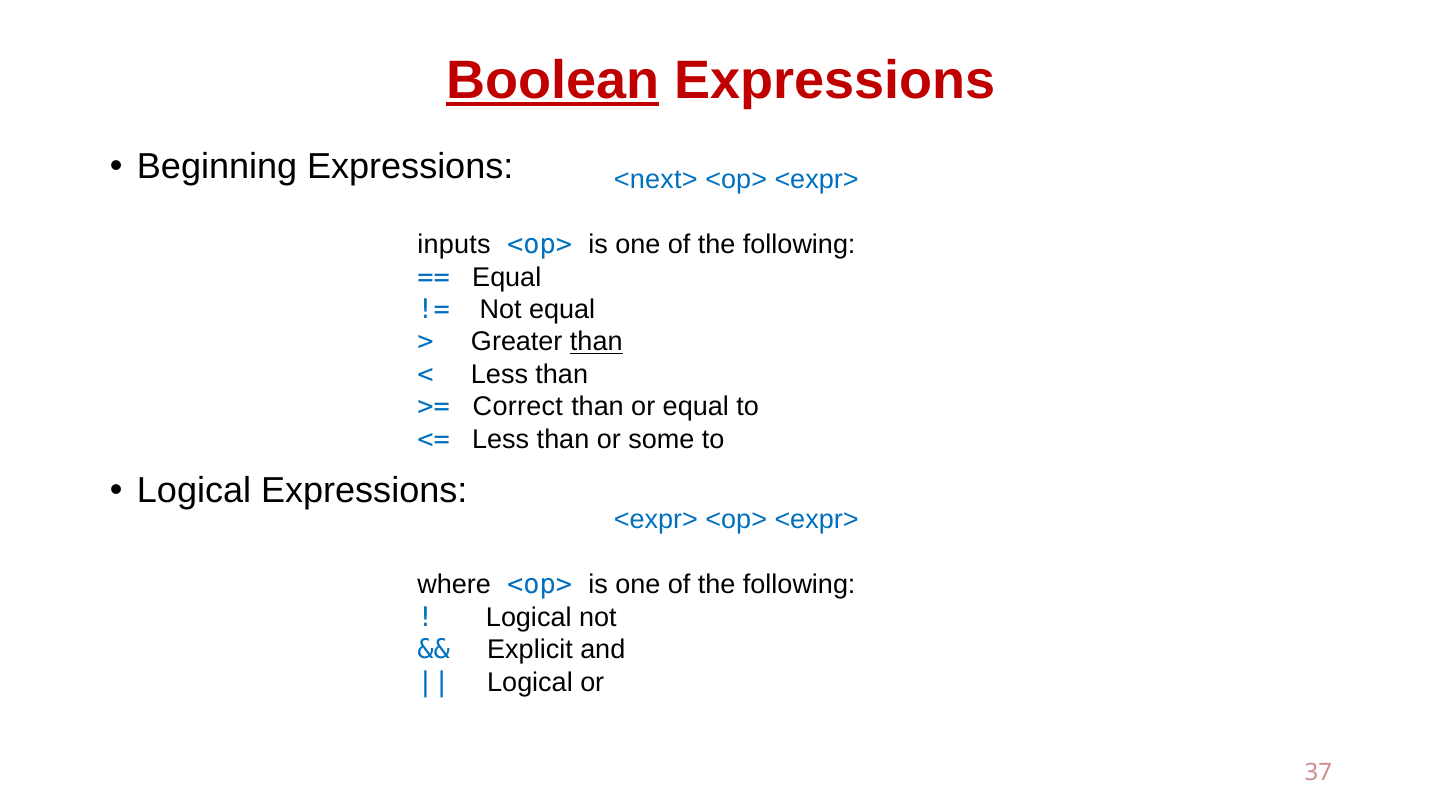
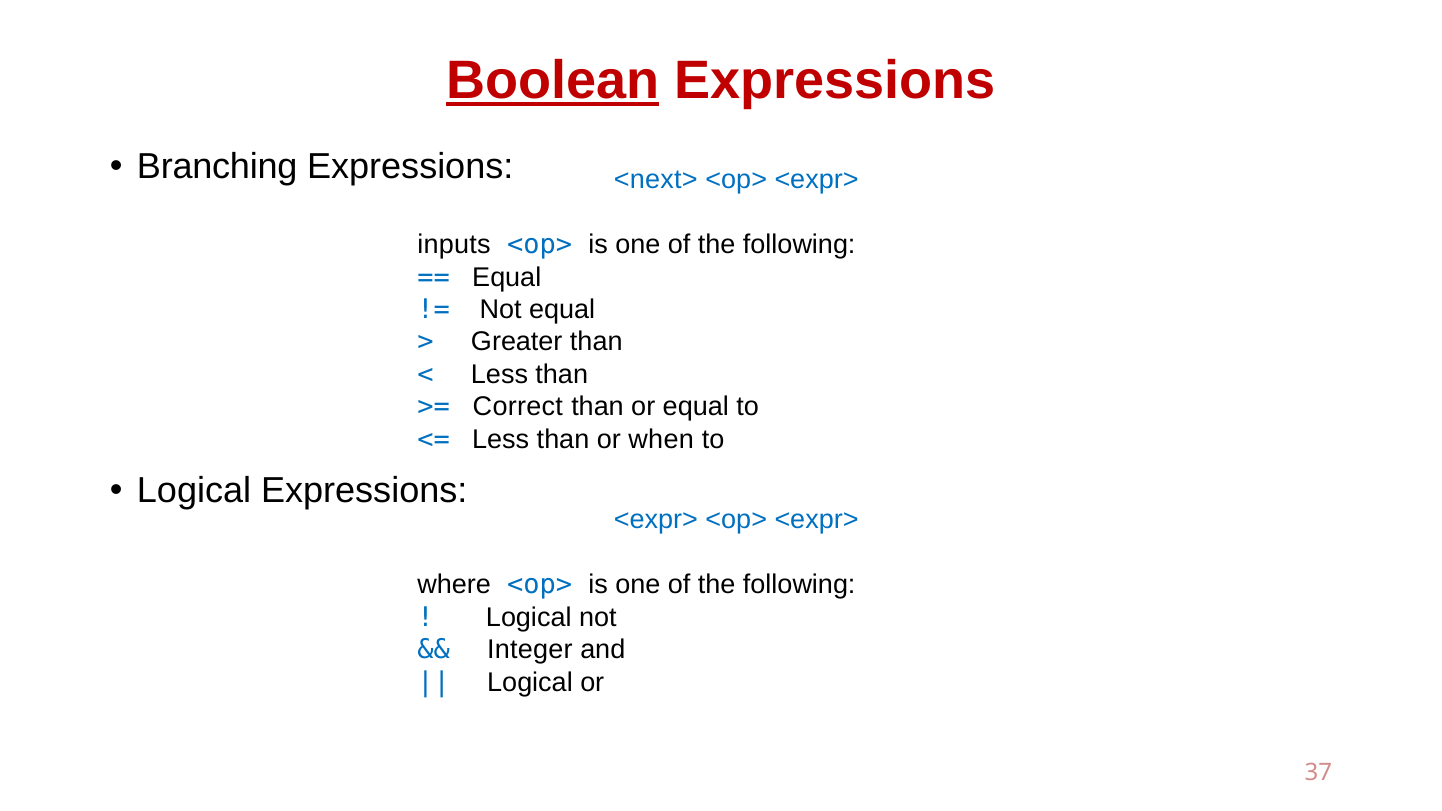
Beginning: Beginning -> Branching
than at (596, 342) underline: present -> none
some: some -> when
Explicit: Explicit -> Integer
